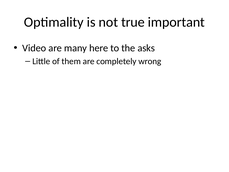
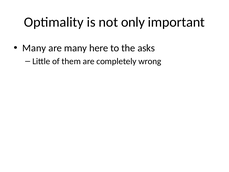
true: true -> only
Video at (34, 48): Video -> Many
